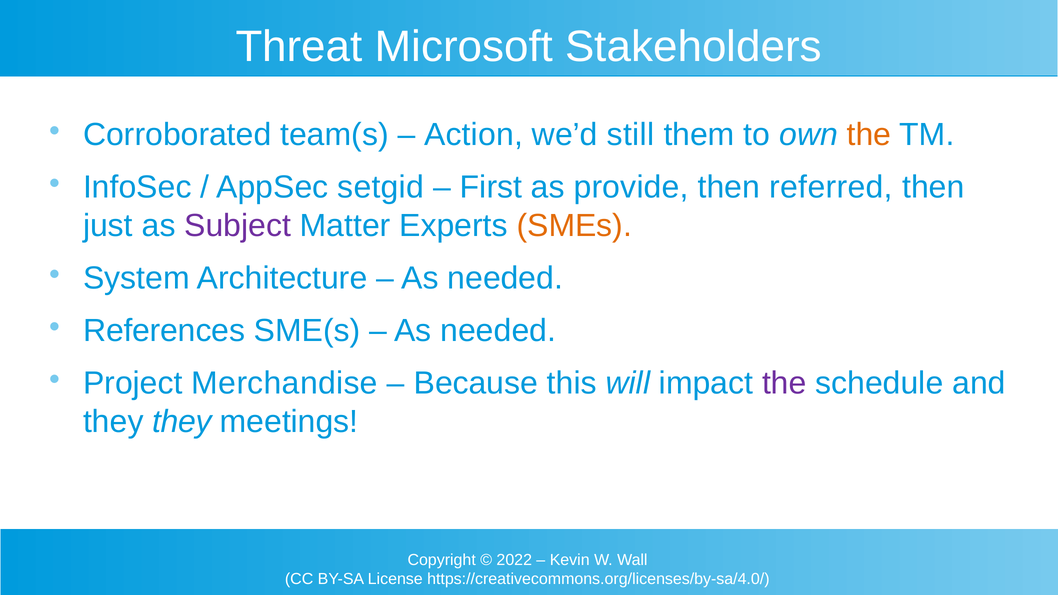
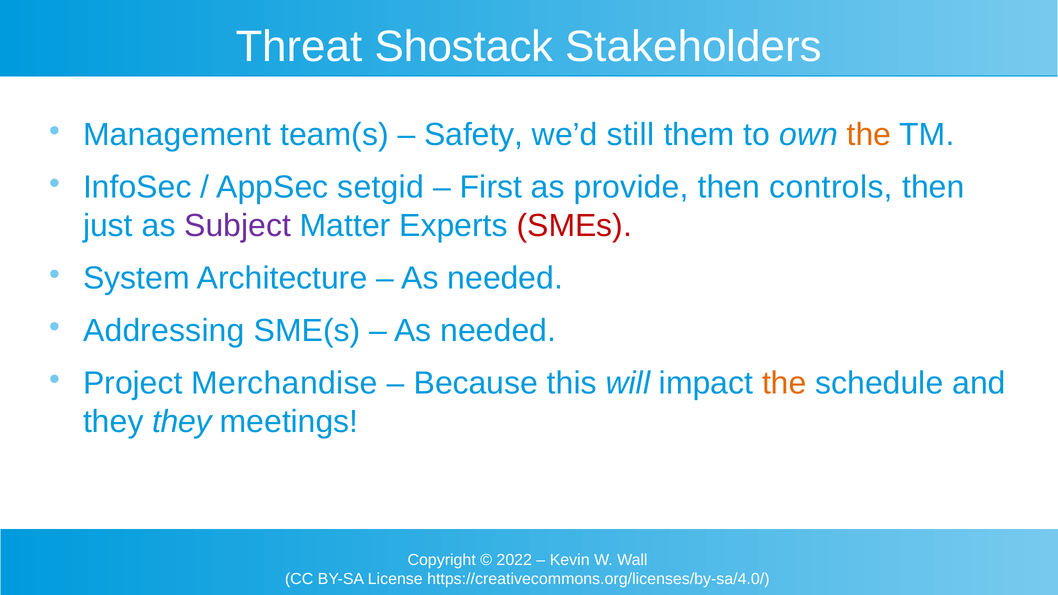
Microsoft: Microsoft -> Shostack
Corroborated: Corroborated -> Management
Action: Action -> Safety
referred: referred -> controls
SMEs colour: orange -> red
References: References -> Addressing
the at (784, 383) colour: purple -> orange
